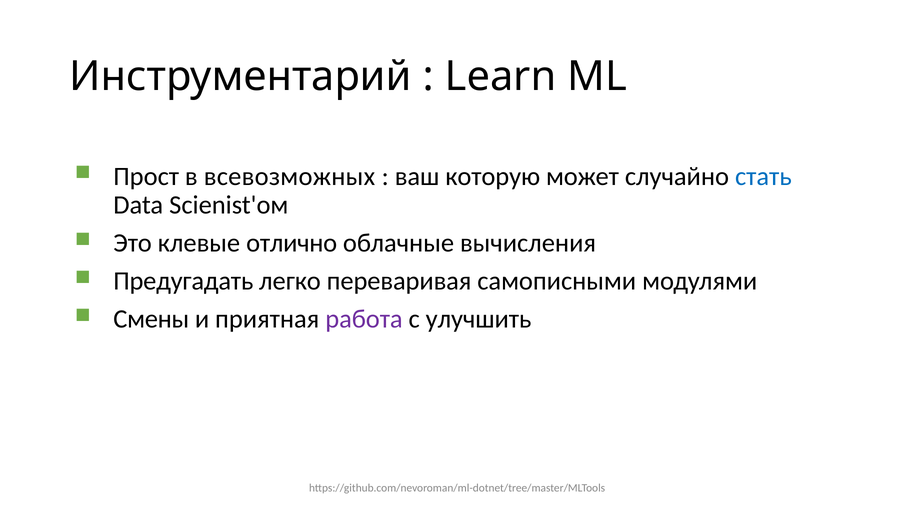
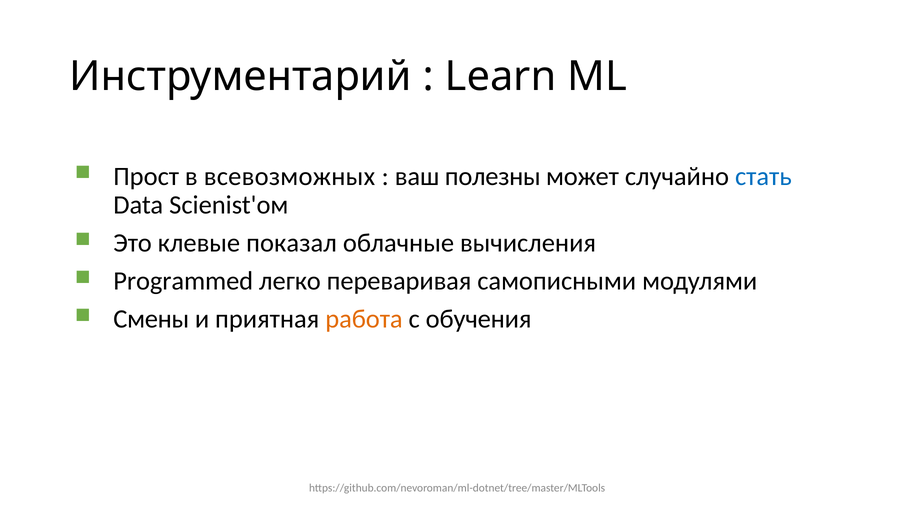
которую: которую -> полезны
отлично: отлично -> показал
Предугадать: Предугадать -> Programmed
работа colour: purple -> orange
улучшить: улучшить -> обучения
